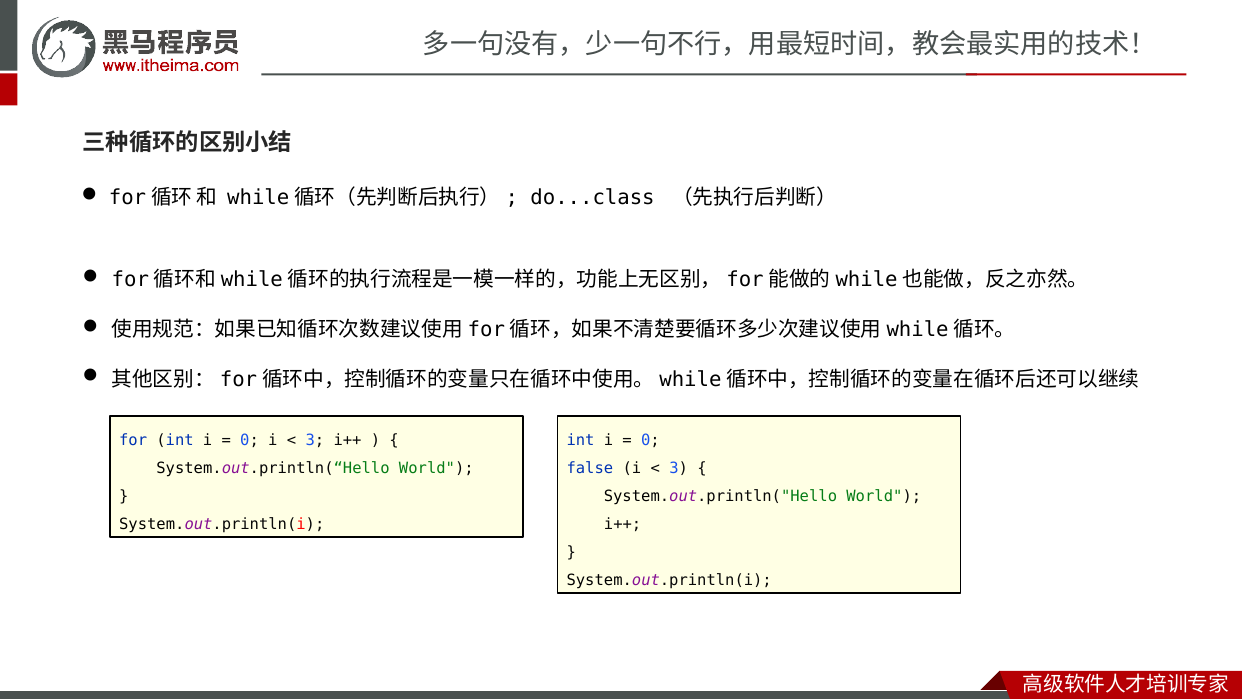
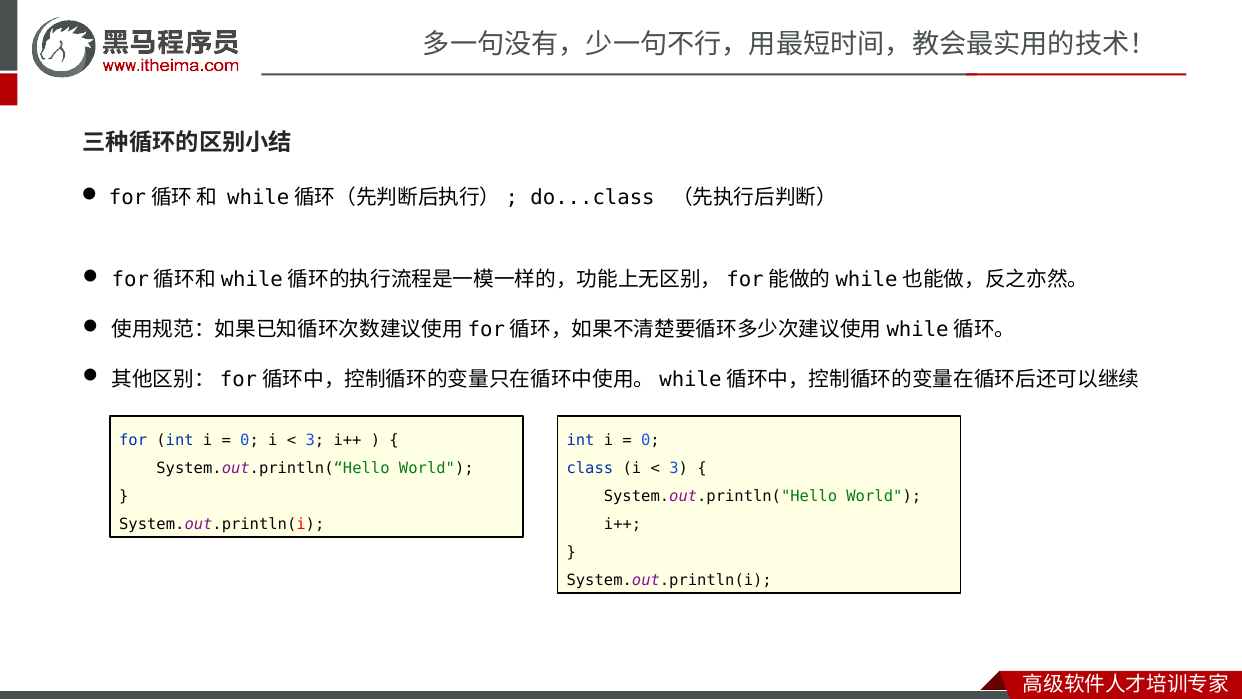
false: false -> class
